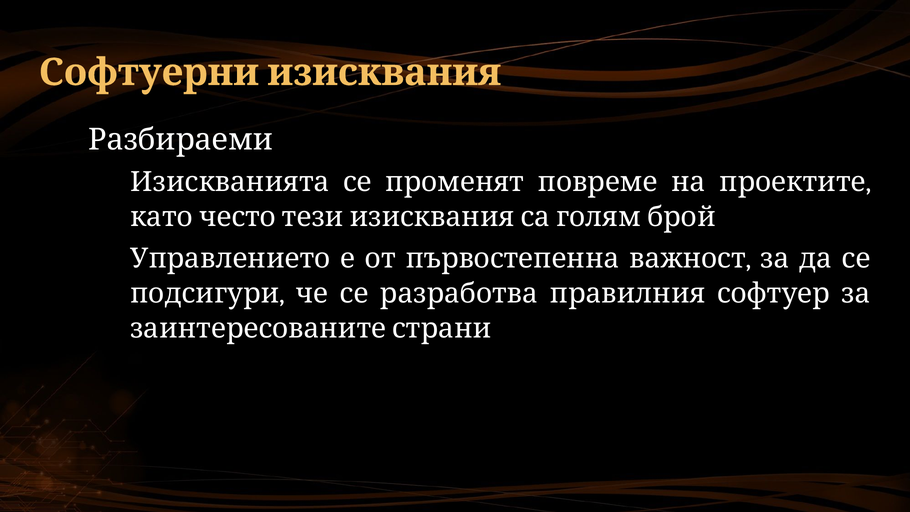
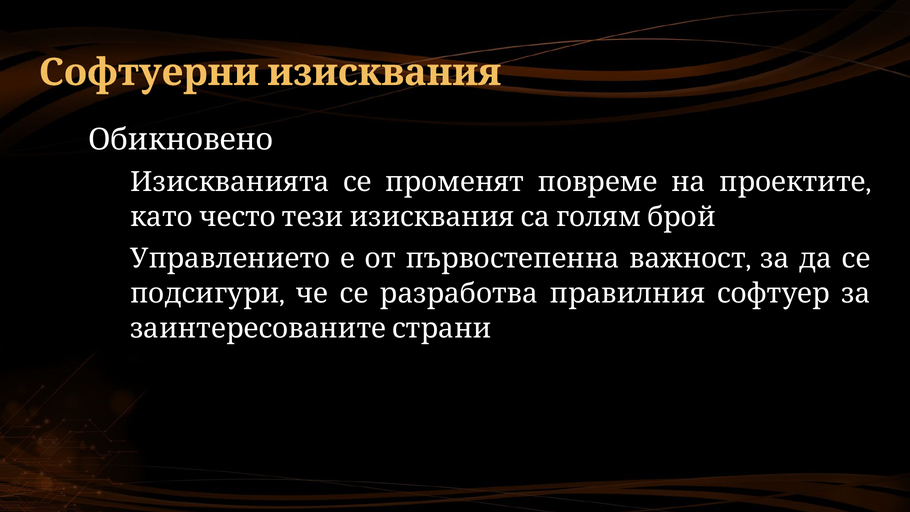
Разбираеми: Разбираеми -> Обикновено
